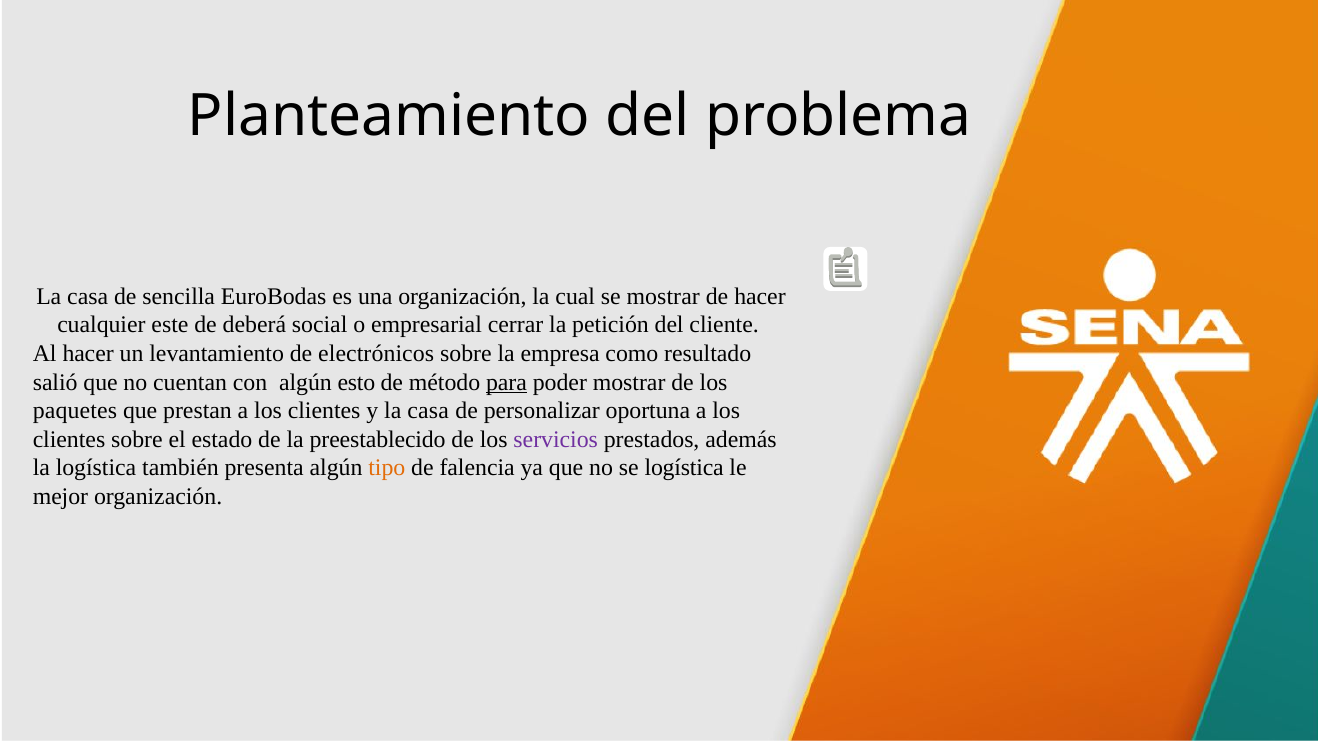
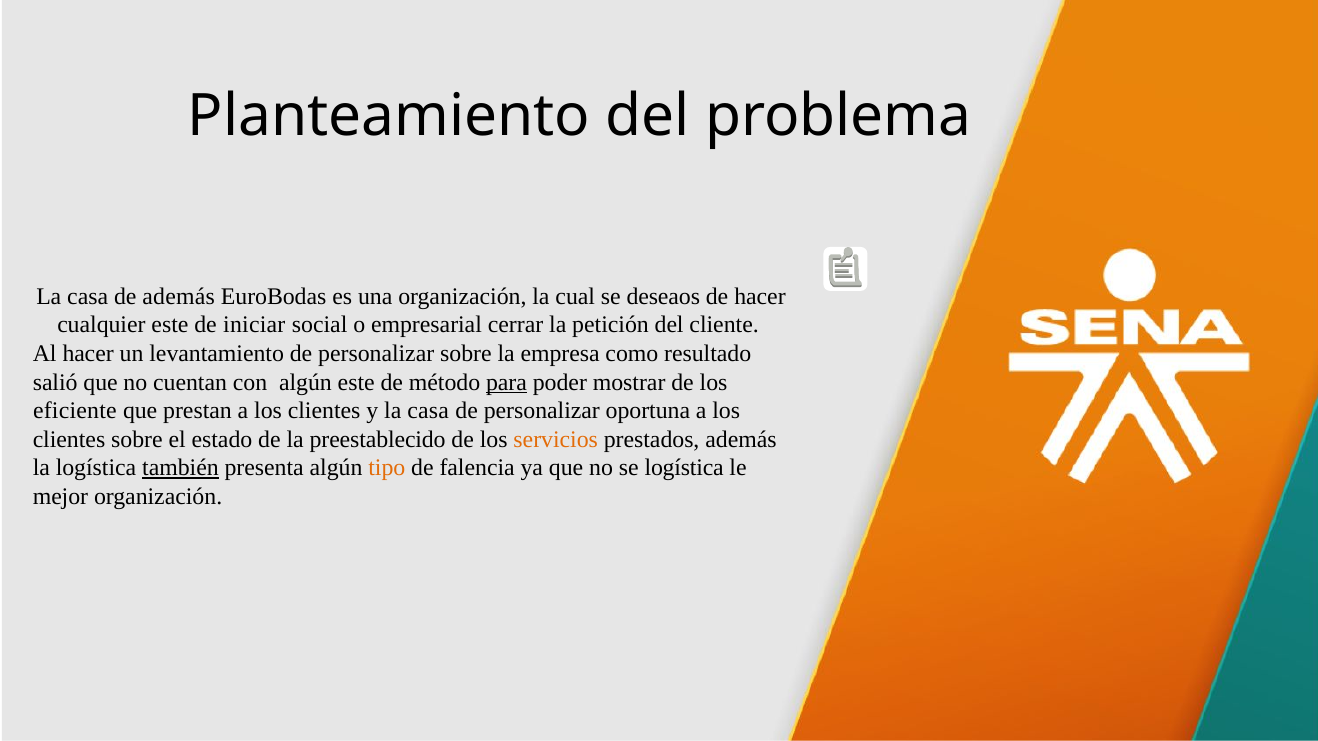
de sencilla: sencilla -> además
se mostrar: mostrar -> deseaos
deberá: deberá -> iniciar
levantamiento de electrónicos: electrónicos -> personalizar
algún esto: esto -> este
paquetes: paquetes -> eficiente
servicios colour: purple -> orange
también underline: none -> present
